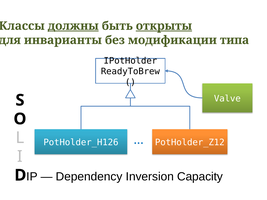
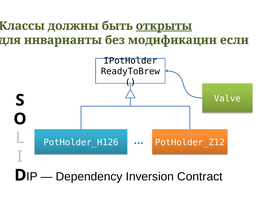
должны underline: present -> none
типа: типа -> если
Capacity: Capacity -> Contract
